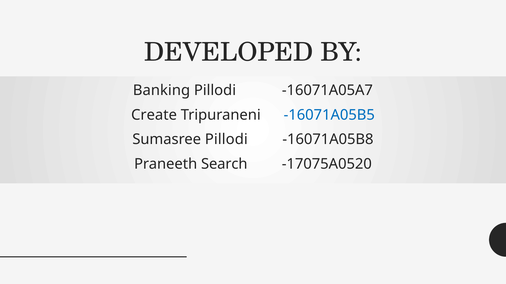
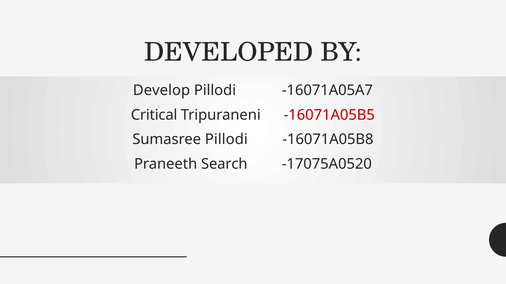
Banking: Banking -> Develop
Create: Create -> Critical
-16071A05B5 colour: blue -> red
